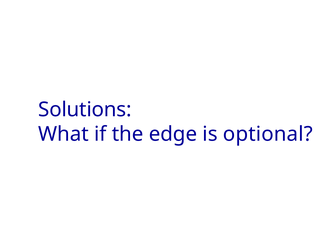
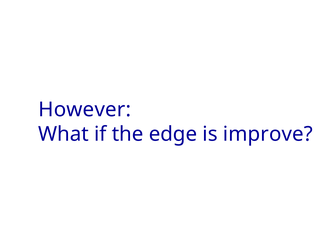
Solutions: Solutions -> However
optional: optional -> improve
